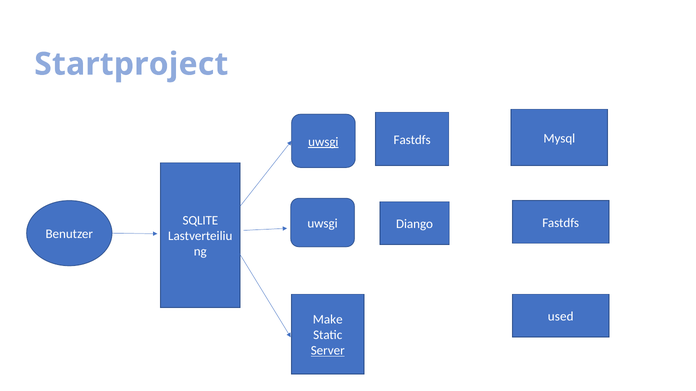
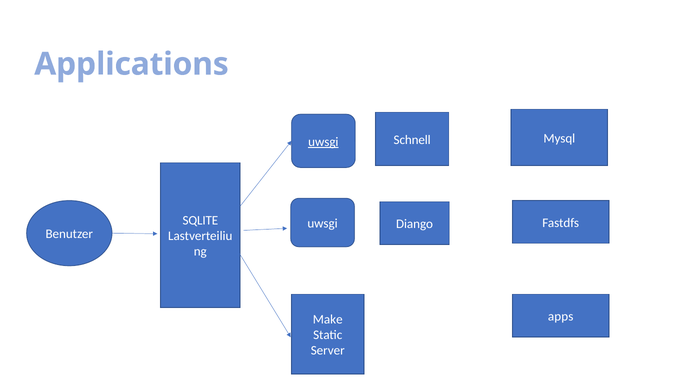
Startproject: Startproject -> Applications
Fastdfs at (412, 140): Fastdfs -> Schnell
used: used -> apps
Server underline: present -> none
